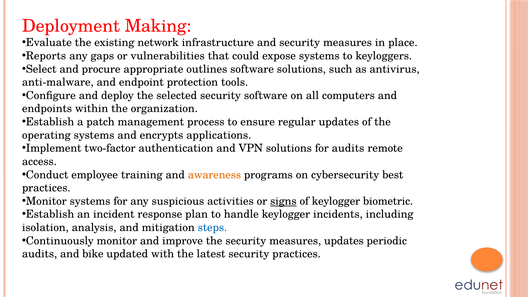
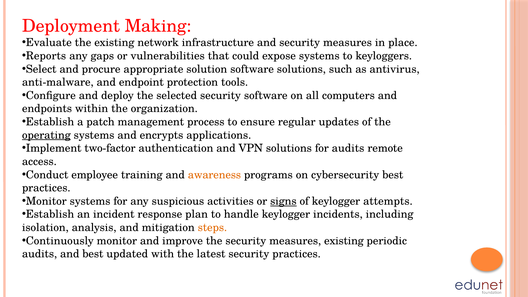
outlines: outlines -> solution
operating underline: none -> present
biometric: biometric -> attempts
steps colour: blue -> orange
measures updates: updates -> existing
and bike: bike -> best
